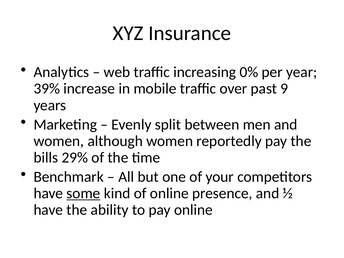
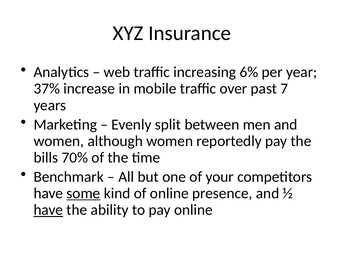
0%: 0% -> 6%
39%: 39% -> 37%
9: 9 -> 7
29%: 29% -> 70%
have at (48, 210) underline: none -> present
